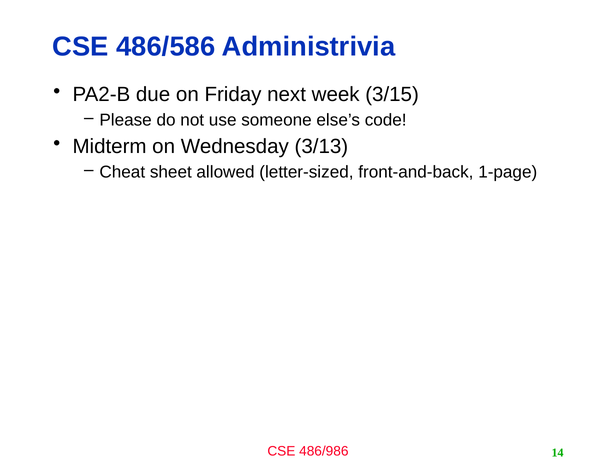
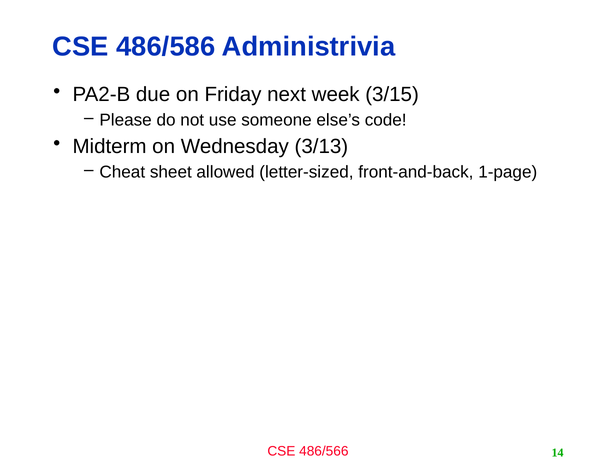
486/986: 486/986 -> 486/566
